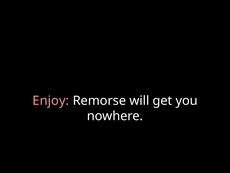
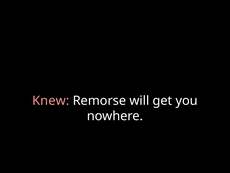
Enjoy: Enjoy -> Knew
